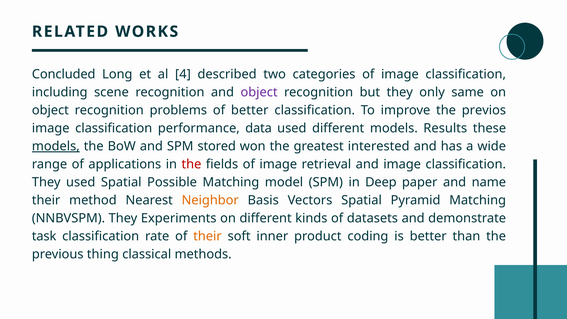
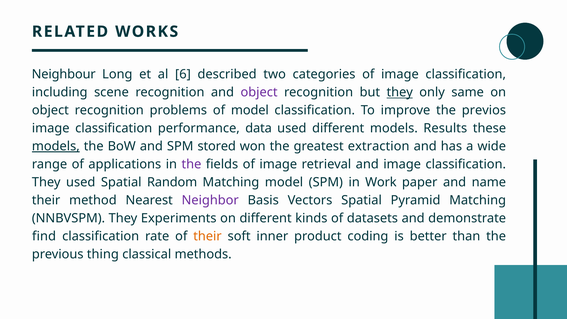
Concluded: Concluded -> Neighbour
4: 4 -> 6
they at (400, 92) underline: none -> present
of better: better -> model
interested: interested -> extraction
the at (191, 164) colour: red -> purple
Possible: Possible -> Random
Deep: Deep -> Work
Neighbor colour: orange -> purple
task: task -> find
